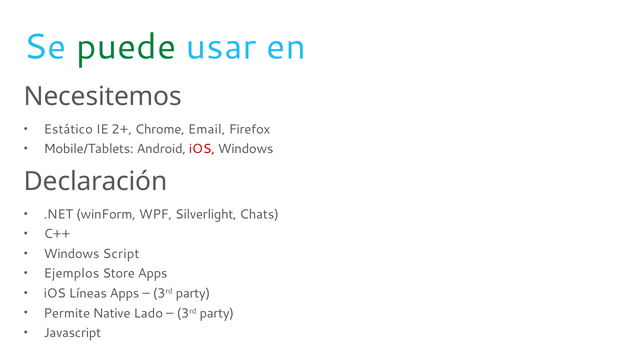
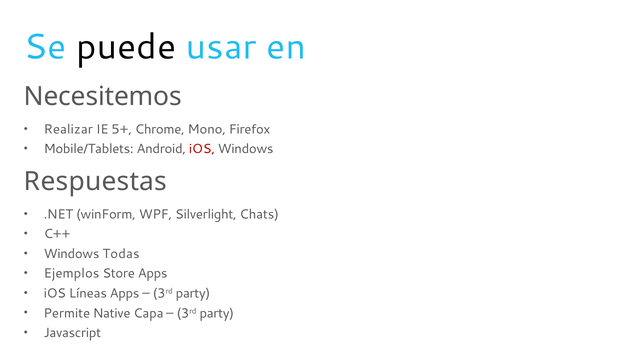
puede colour: green -> black
Estático: Estático -> Realizar
2+: 2+ -> 5+
Email: Email -> Mono
Declaración: Declaración -> Respuestas
Script: Script -> Todas
Lado: Lado -> Capa
